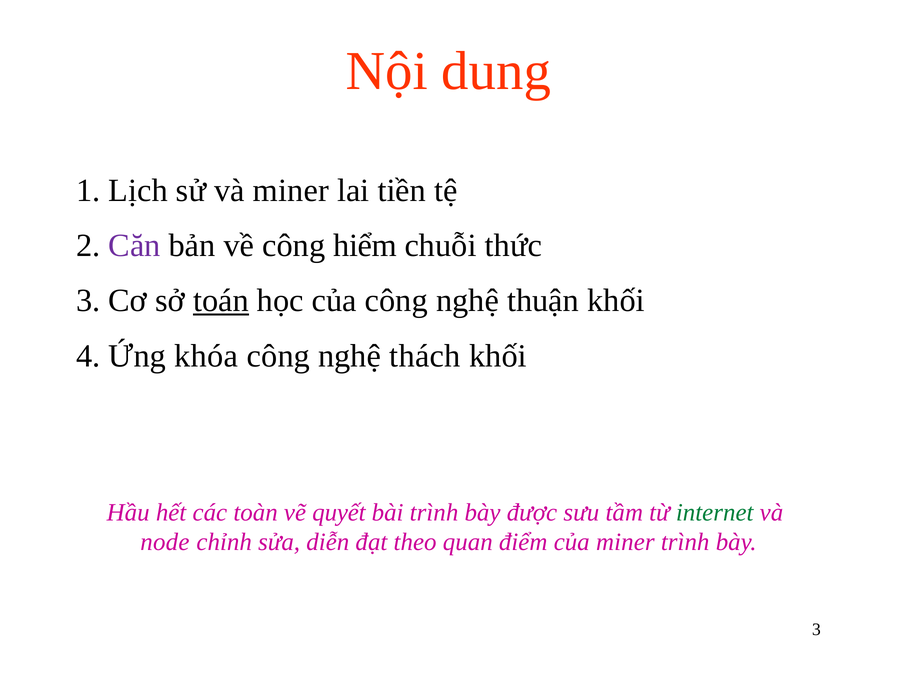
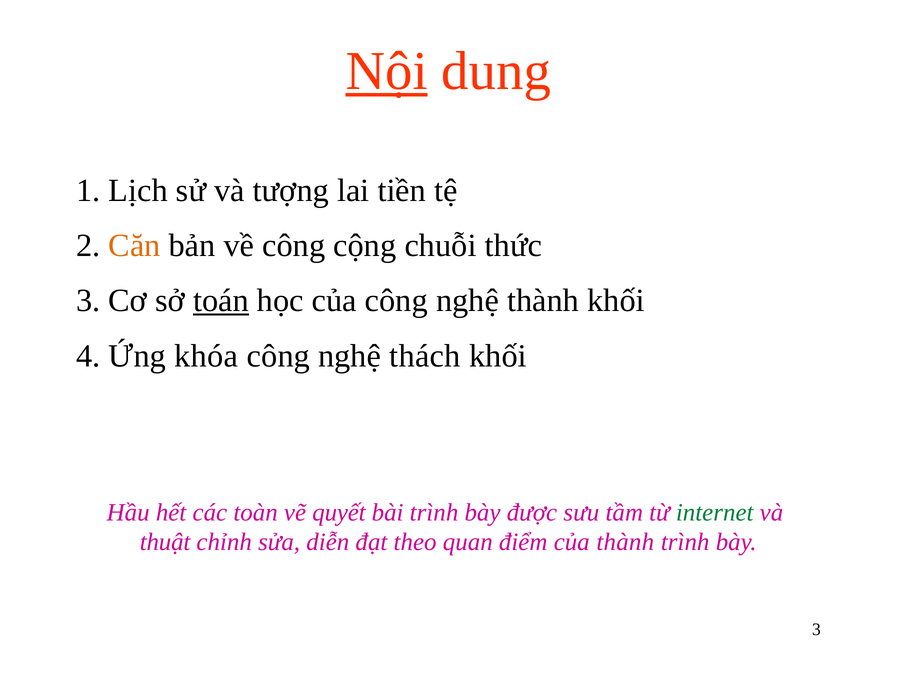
Nội underline: none -> present
và miner: miner -> tượng
Căn colour: purple -> orange
hiểm: hiểm -> cộng
nghệ thuận: thuận -> thành
node: node -> thuật
của miner: miner -> thành
